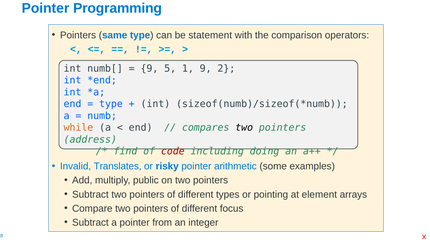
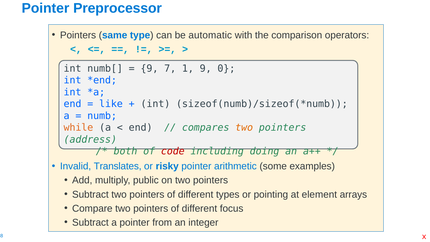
Programming: Programming -> Preprocessor
statement: statement -> automatic
5: 5 -> 7
2: 2 -> 0
type at (111, 104): type -> like
two at (244, 128) colour: black -> orange
find: find -> both
